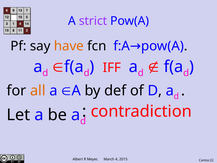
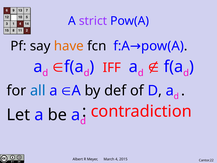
all colour: orange -> blue
